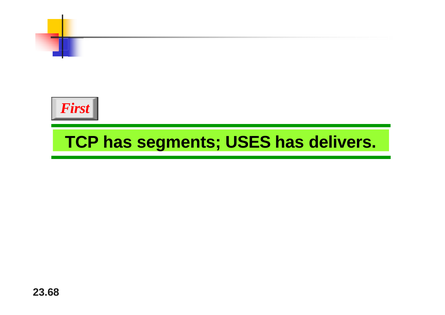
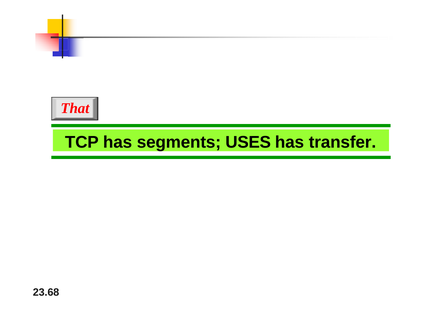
First: First -> That
delivers: delivers -> transfer
